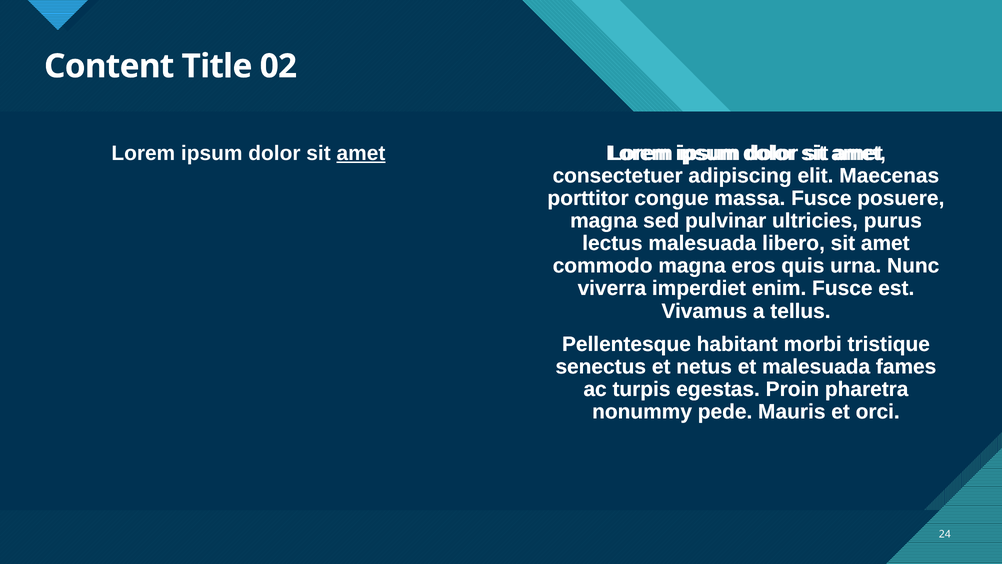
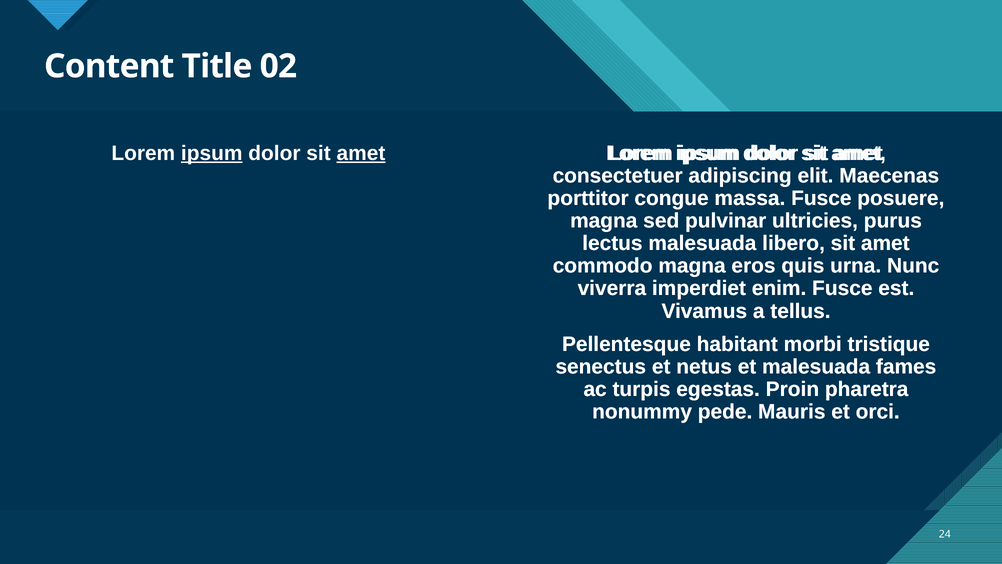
ipsum at (212, 153) underline: none -> present
